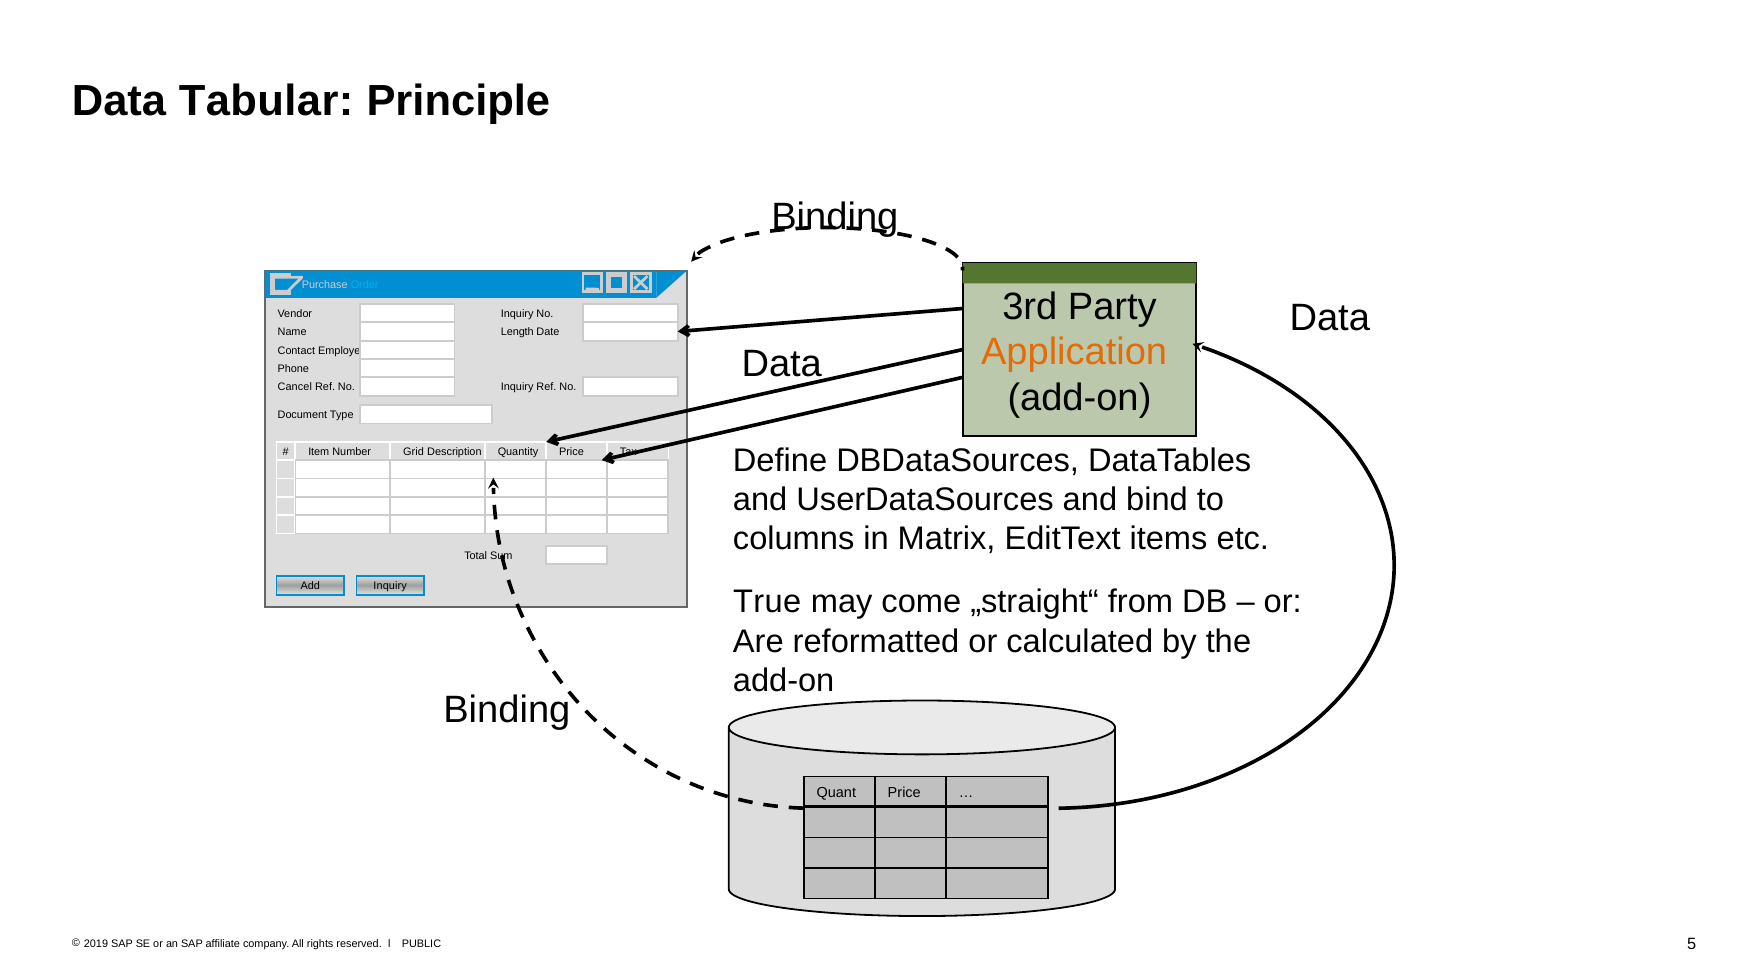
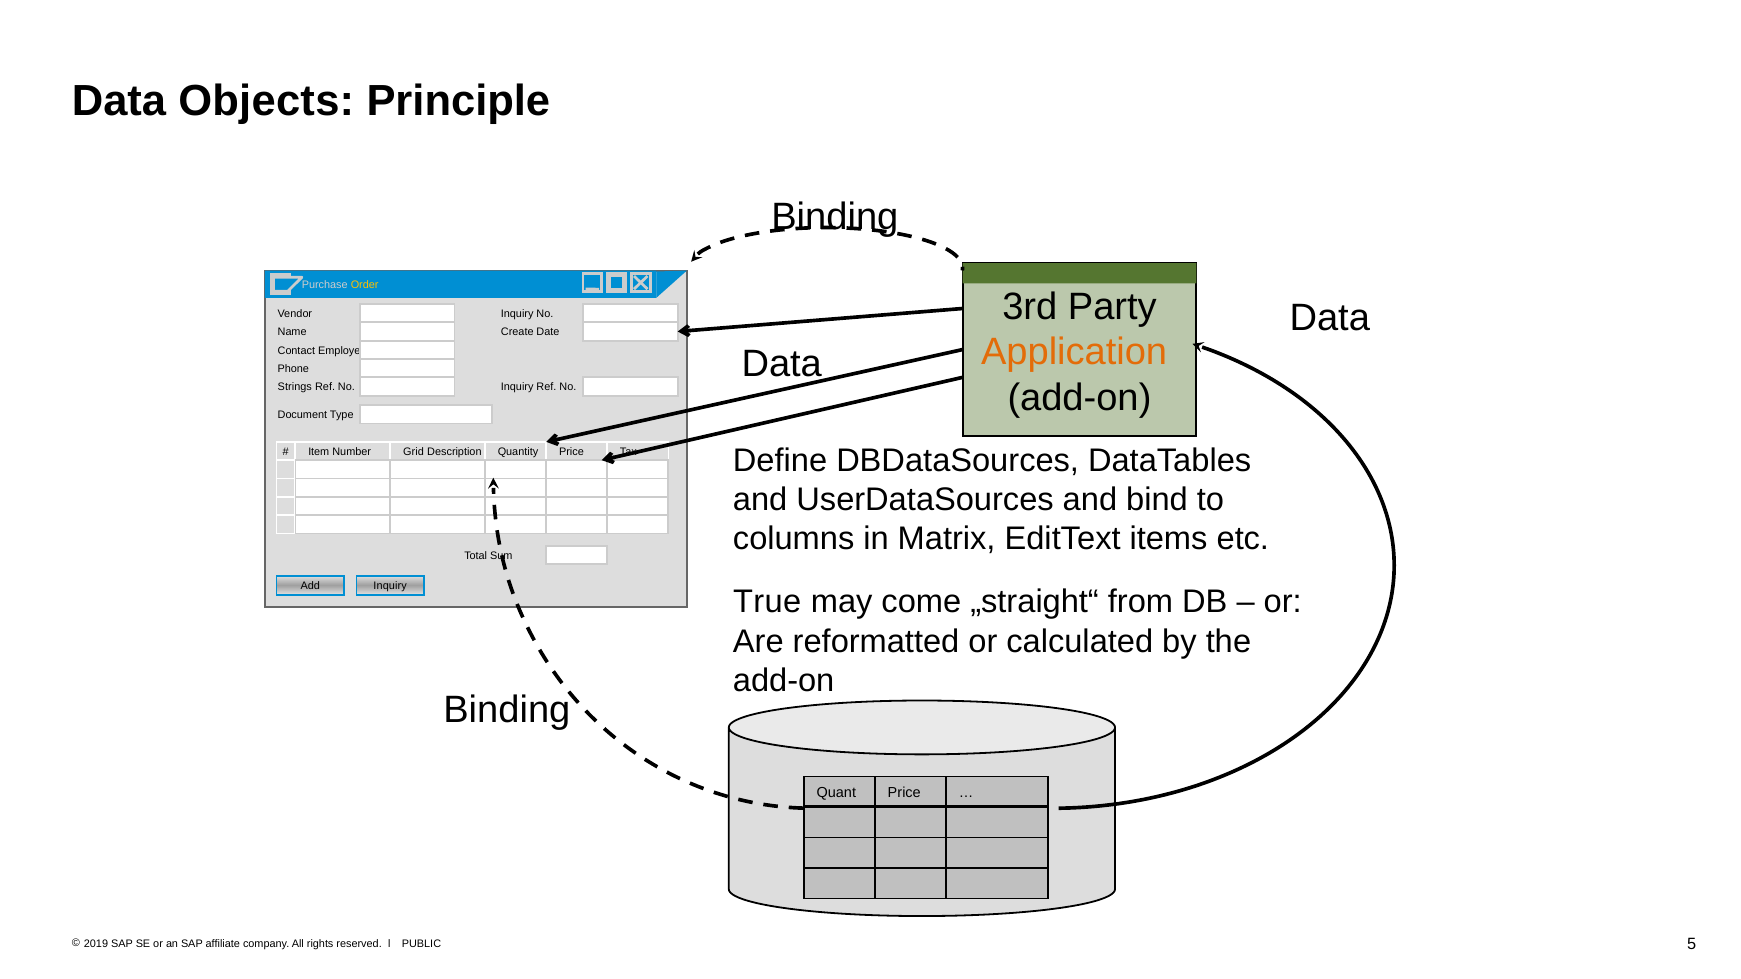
Tabular: Tabular -> Objects
Order colour: light blue -> yellow
Length: Length -> Create
Cancel: Cancel -> Strings
